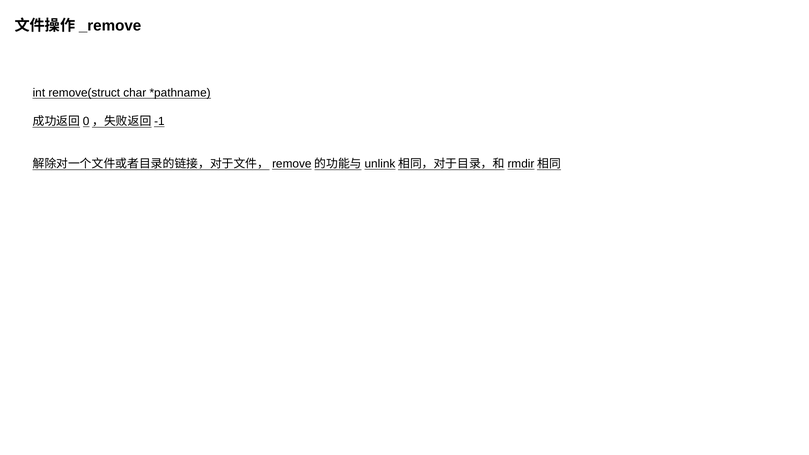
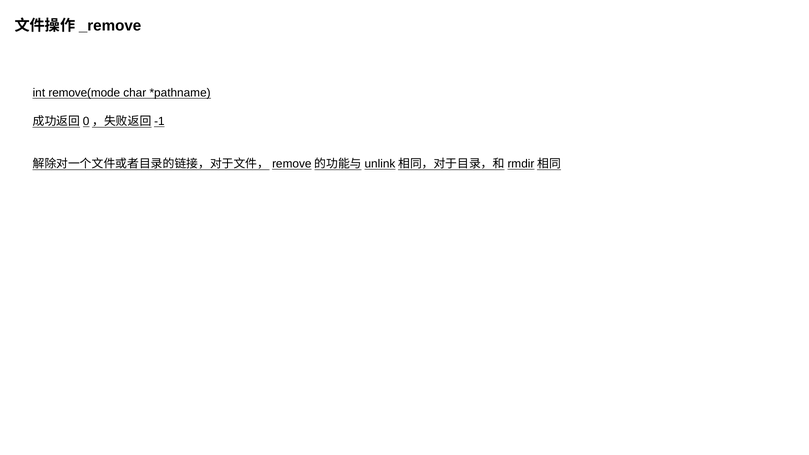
remove(struct: remove(struct -> remove(mode
